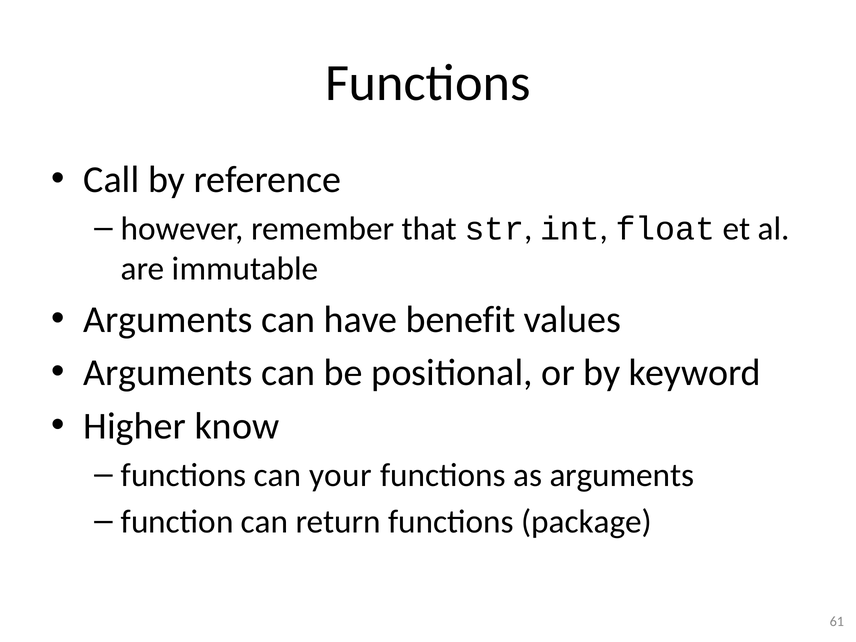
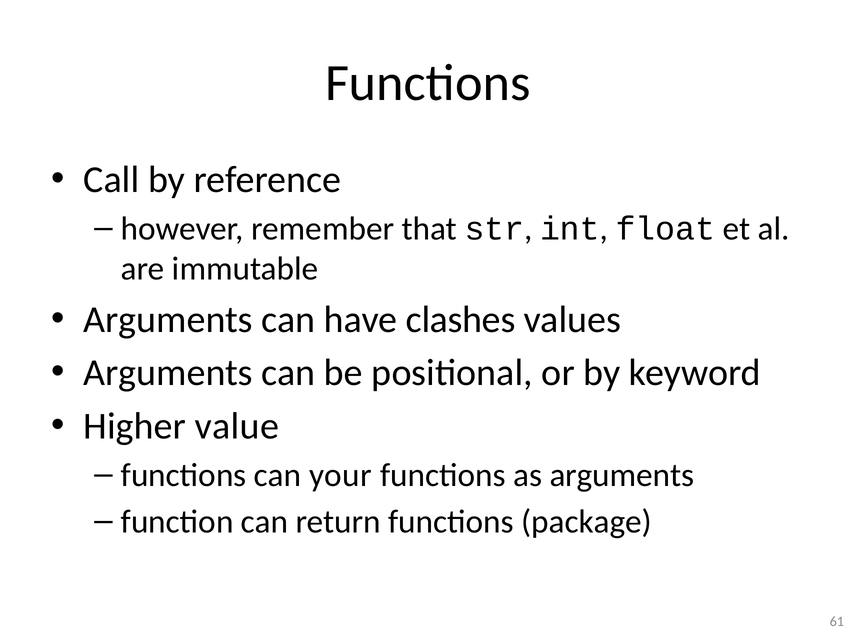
benefit: benefit -> clashes
know: know -> value
